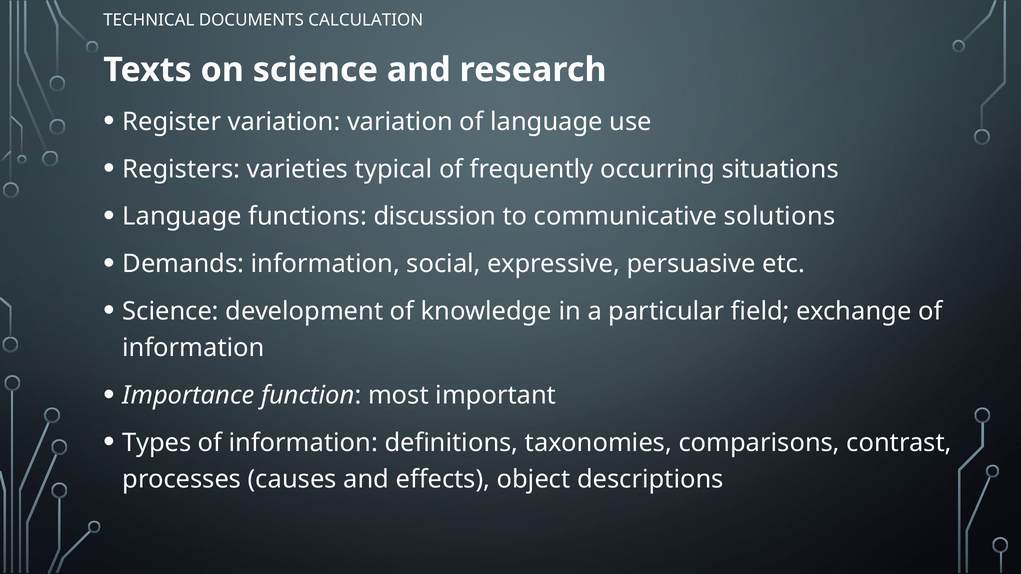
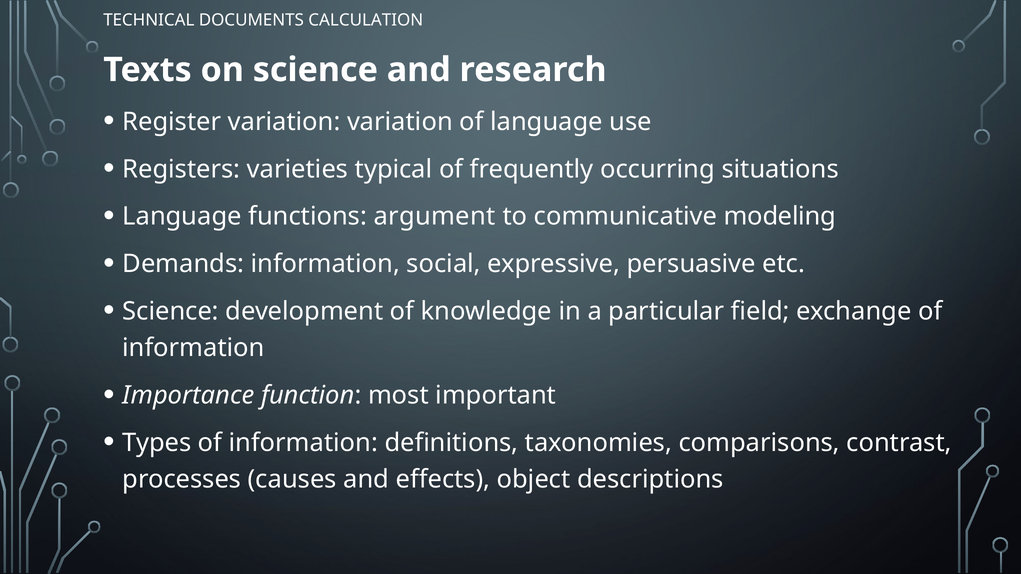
discussion: discussion -> argument
solutions: solutions -> modeling
